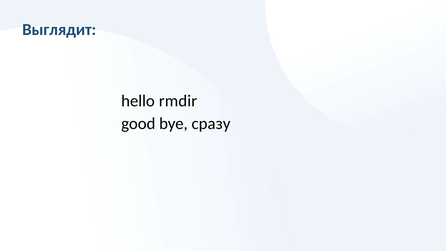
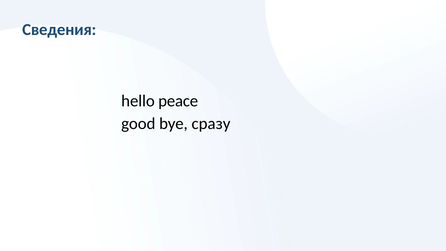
Выглядит: Выглядит -> Сведения
rmdir: rmdir -> peace
